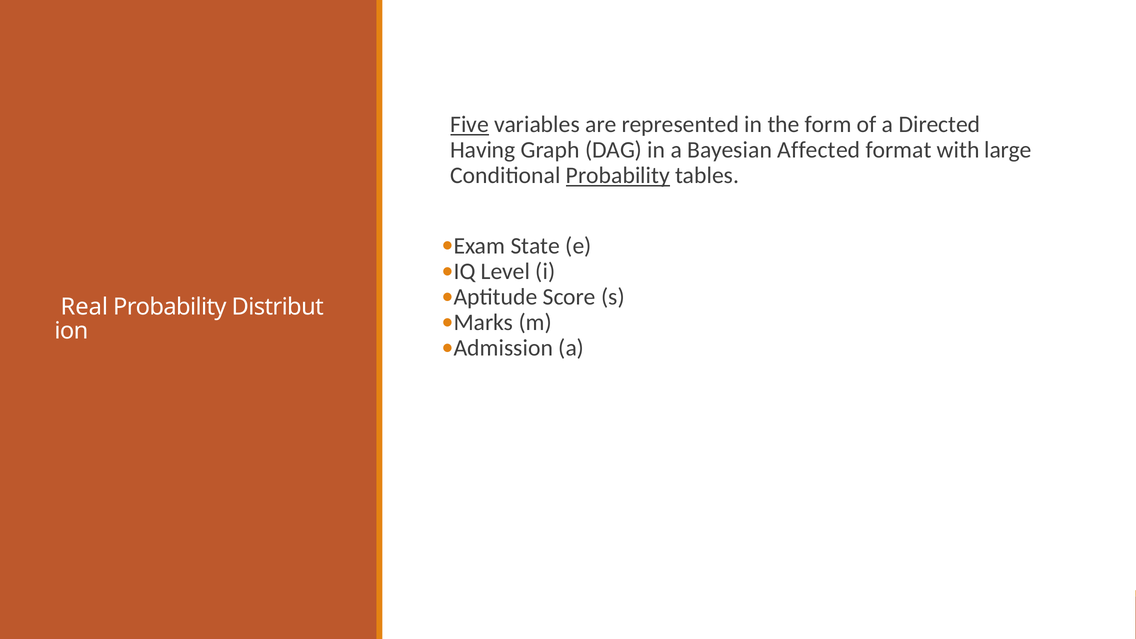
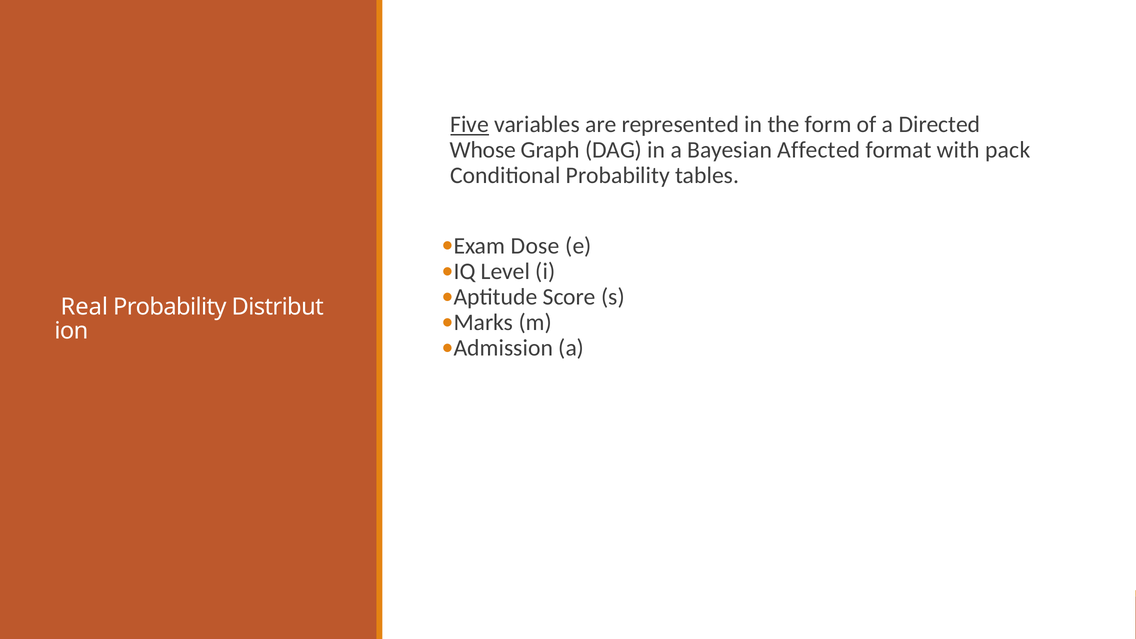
Having: Having -> Whose
large: large -> pack
Probability at (618, 176) underline: present -> none
State: State -> Dose
